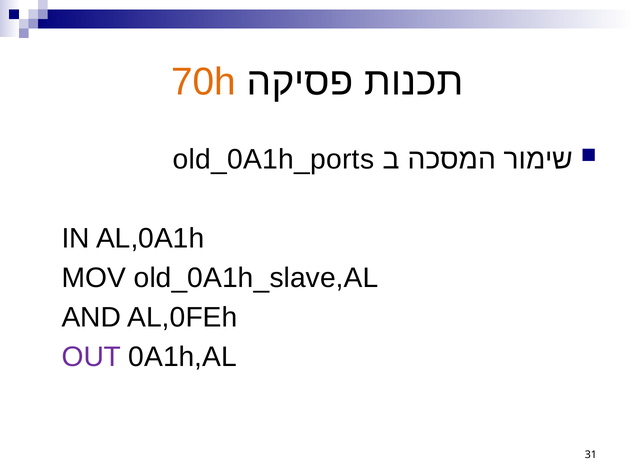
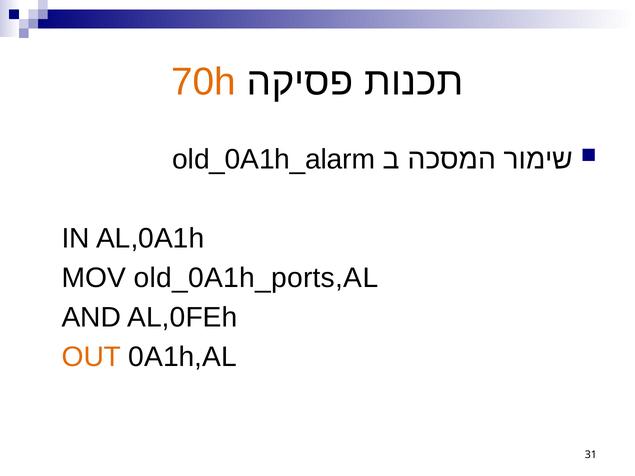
old_0A1h_ports: old_0A1h_ports -> old_0A1h_alarm
old_0A1h_slave,AL: old_0A1h_slave,AL -> old_0A1h_ports,AL
OUT colour: purple -> orange
